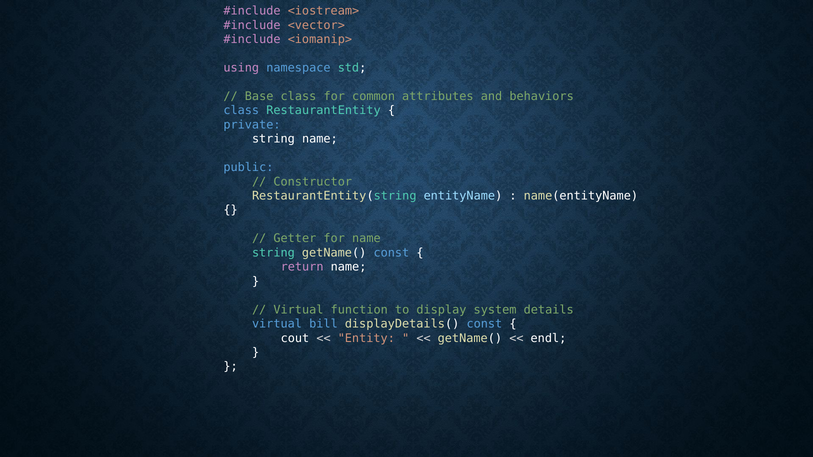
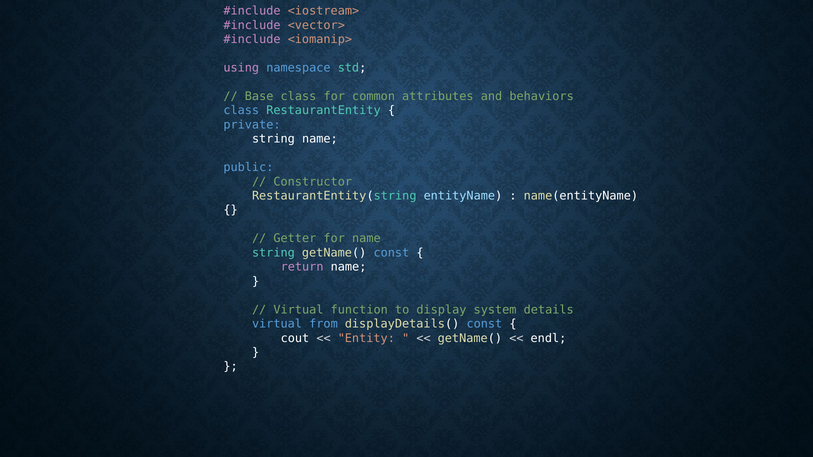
bill: bill -> from
